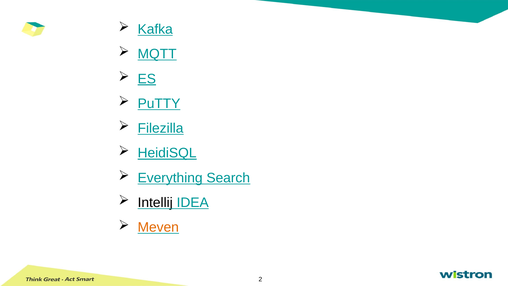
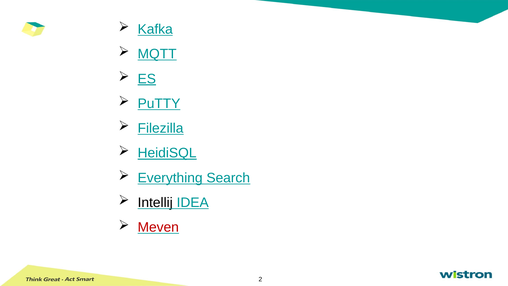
Meven colour: orange -> red
